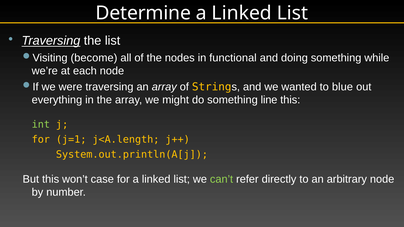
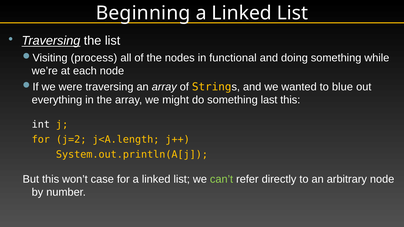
Determine: Determine -> Beginning
become: become -> process
line: line -> last
int colour: light green -> white
j=1: j=1 -> j=2
